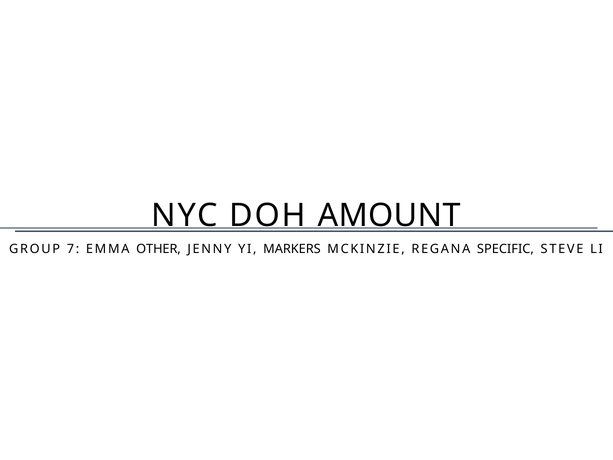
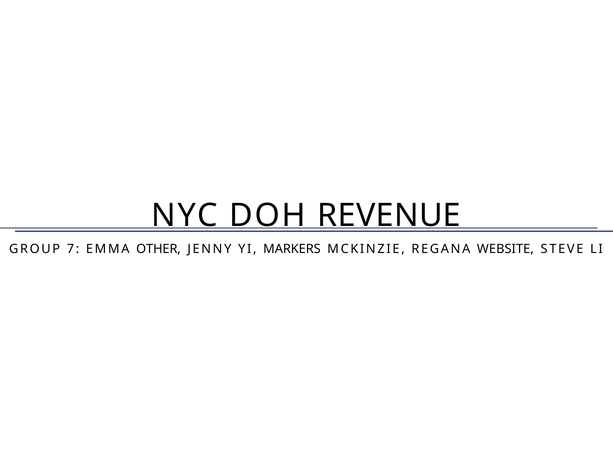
AMOUNT: AMOUNT -> REVENUE
SPECIFIC: SPECIFIC -> WEBSITE
